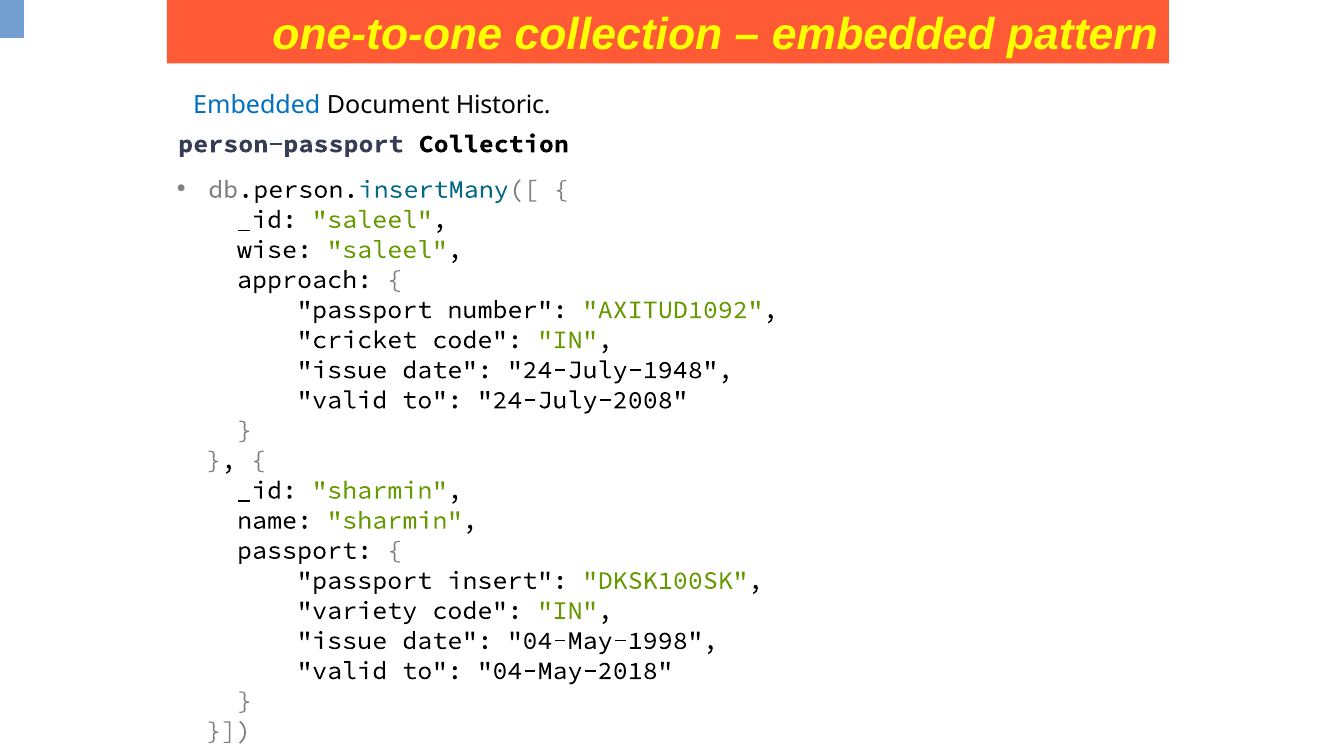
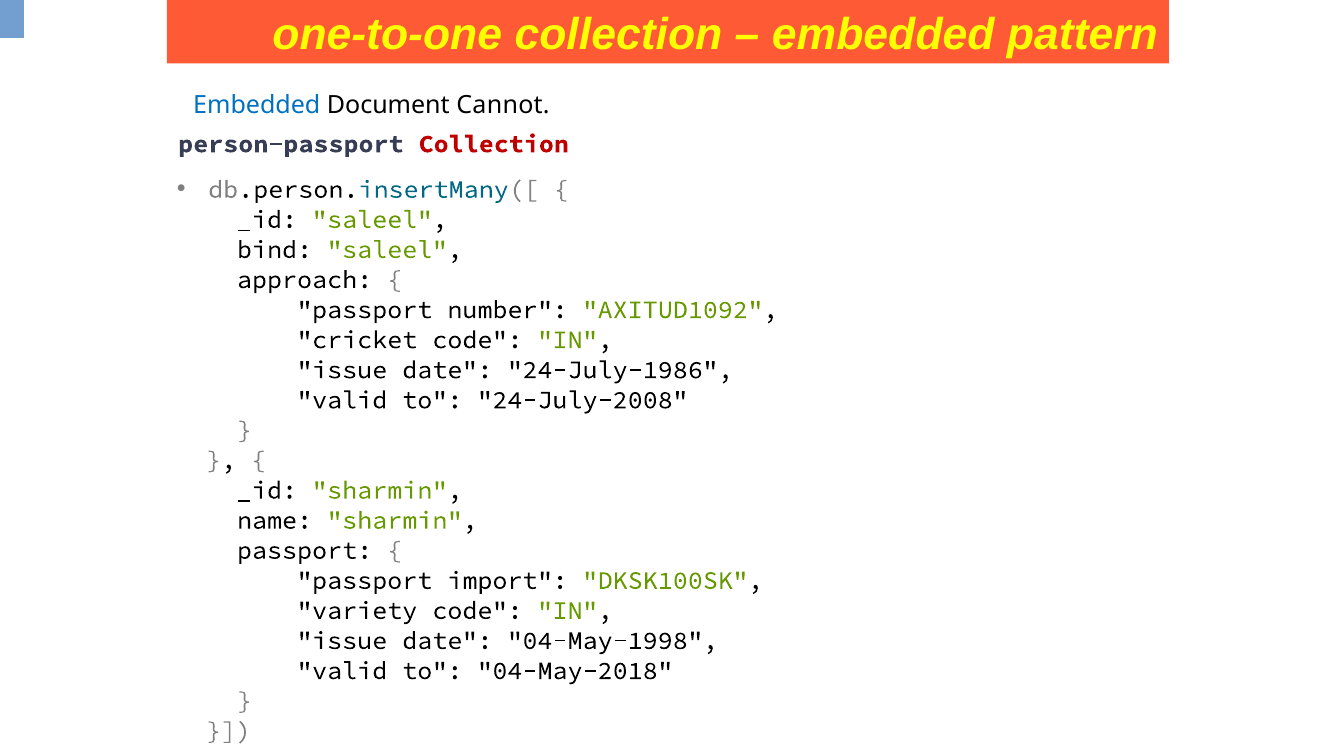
Historic: Historic -> Cannot
Collection at (494, 144) colour: black -> red
wise: wise -> bind
24-July-1948: 24-July-1948 -> 24-July-1986
insert: insert -> import
